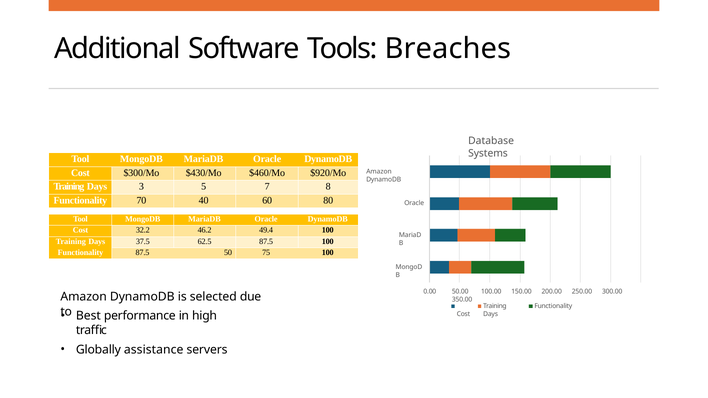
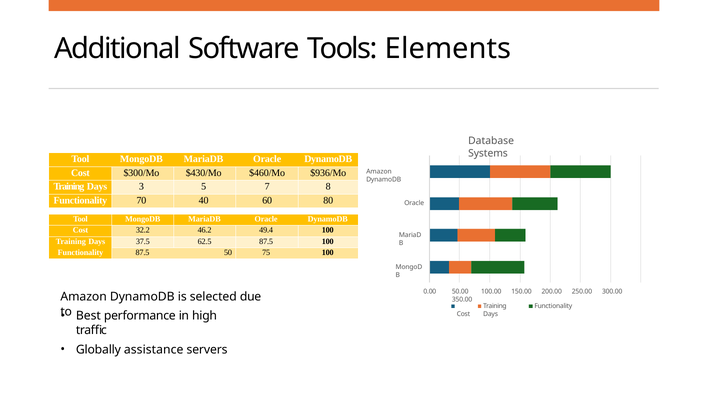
Breaches: Breaches -> Elements
$920/Mo: $920/Mo -> $936/Mo
